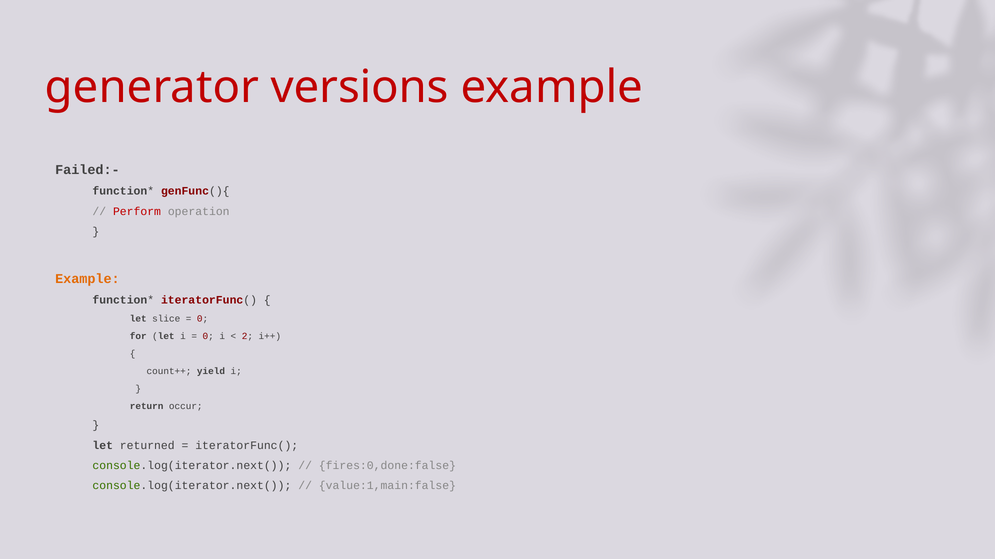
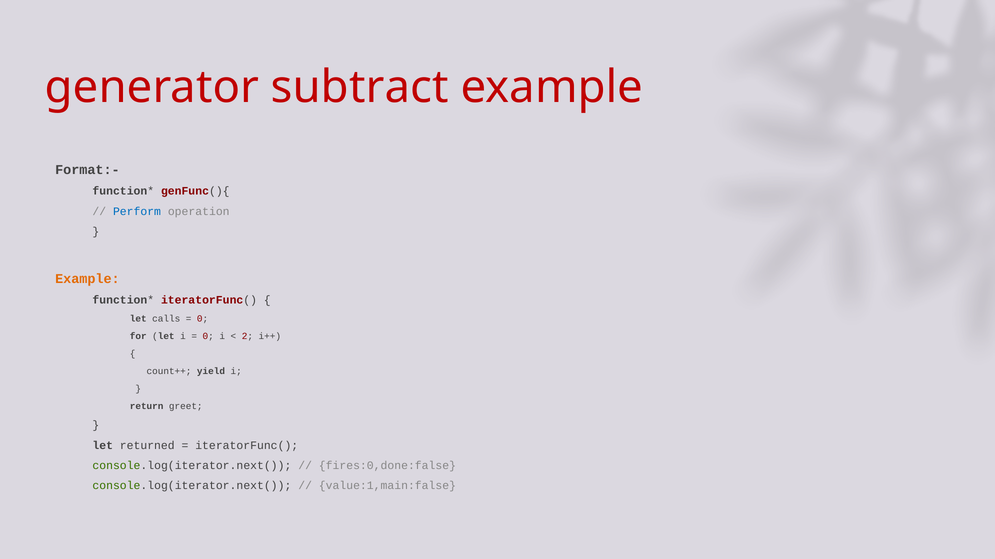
versions: versions -> subtract
Failed:-: Failed:- -> Format:-
Perform colour: red -> blue
slice: slice -> calls
occur: occur -> greet
